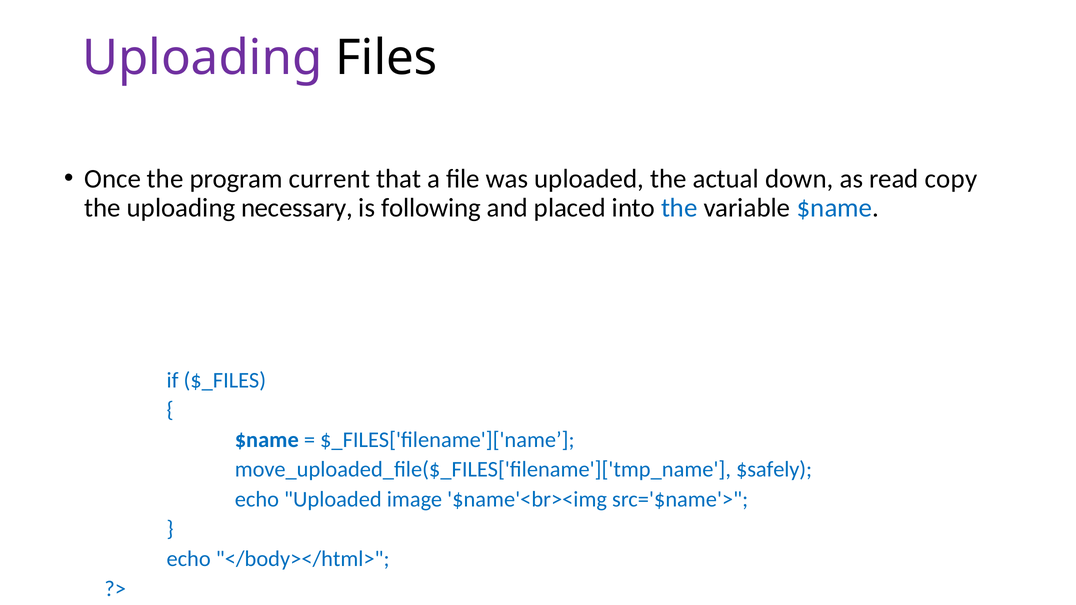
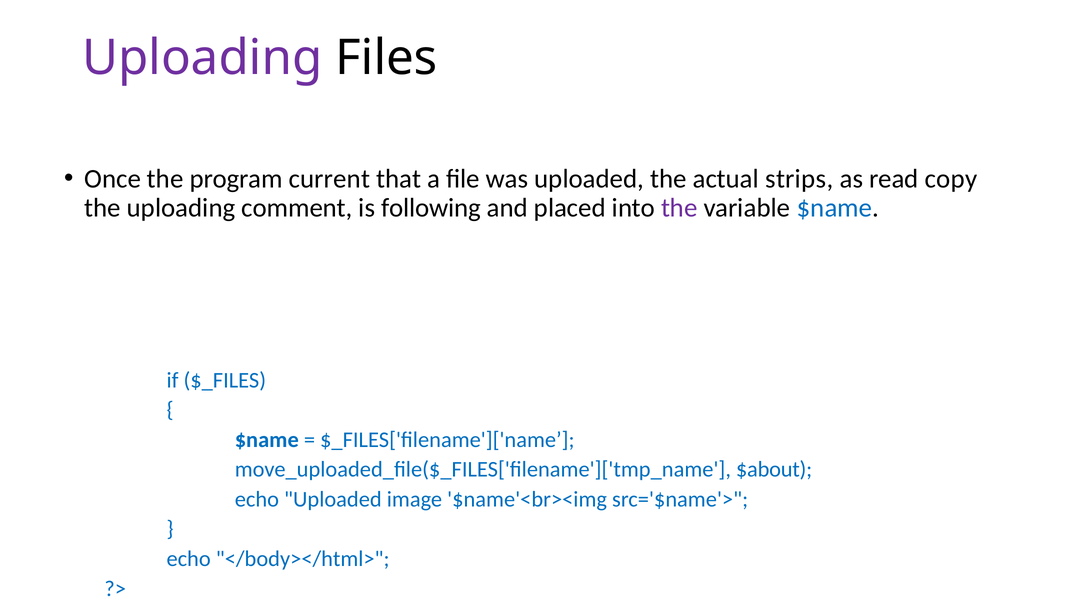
down: down -> strips
necessary: necessary -> comment
the at (679, 208) colour: blue -> purple
$safely: $safely -> $about
